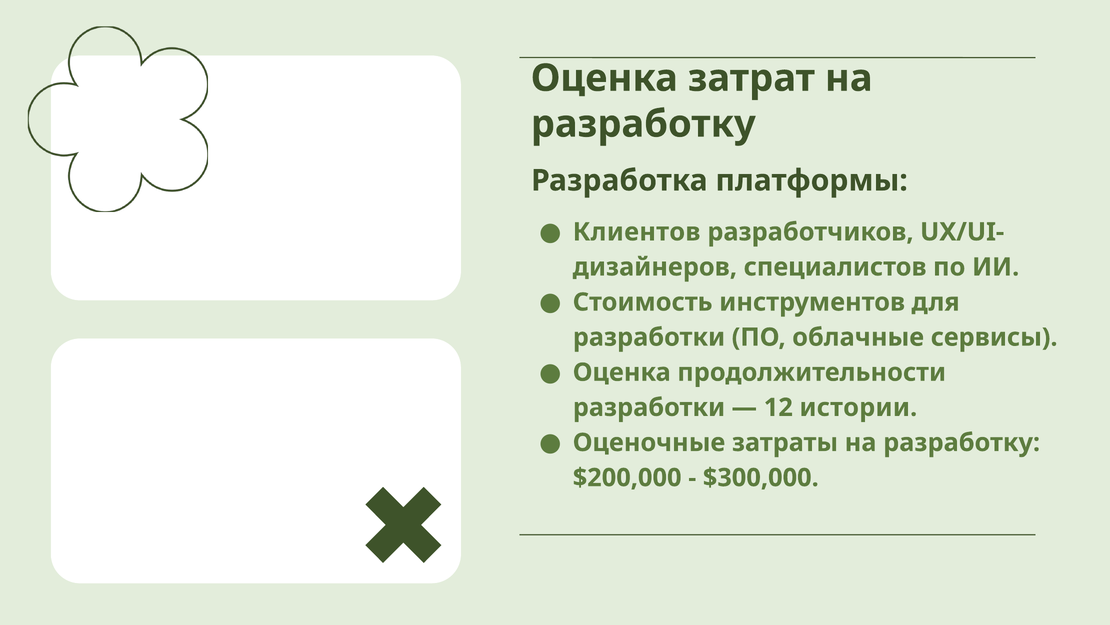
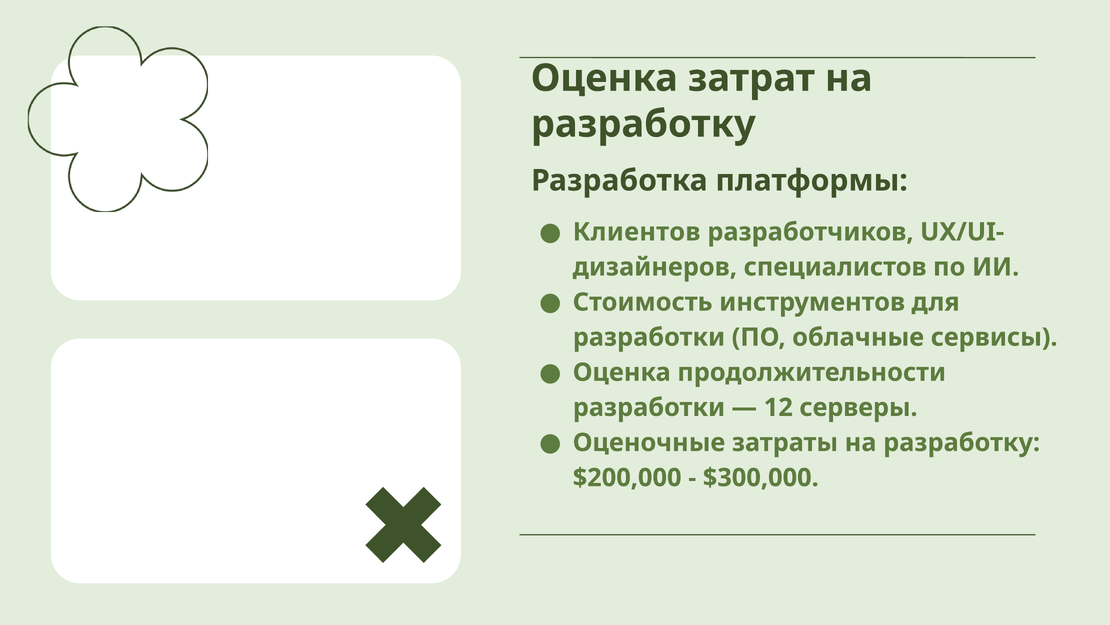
истории: истории -> серверы
